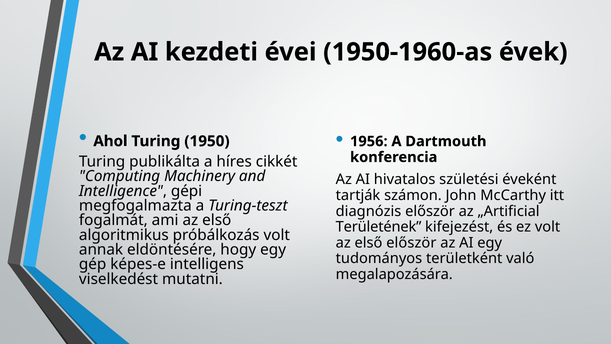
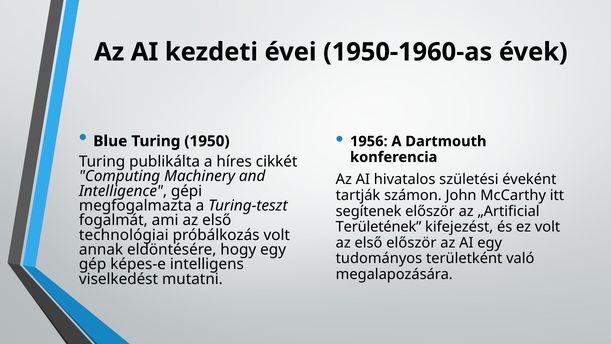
Ahol: Ahol -> Blue
diagnózis: diagnózis -> segítenek
algoritmikus: algoritmikus -> technológiai
